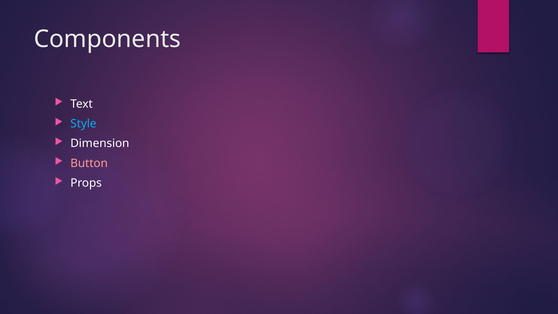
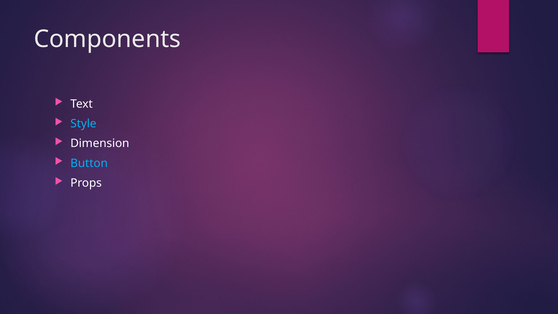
Button colour: pink -> light blue
